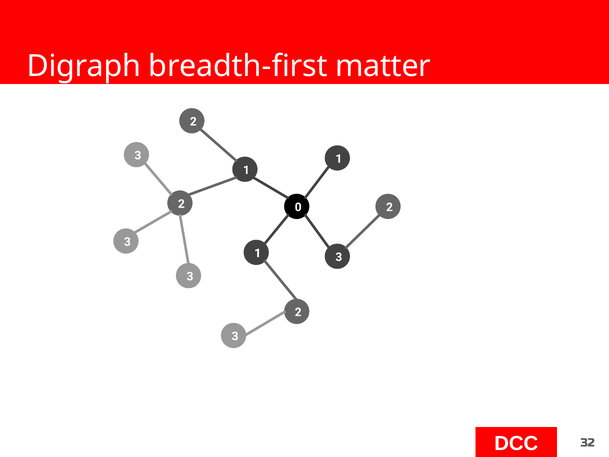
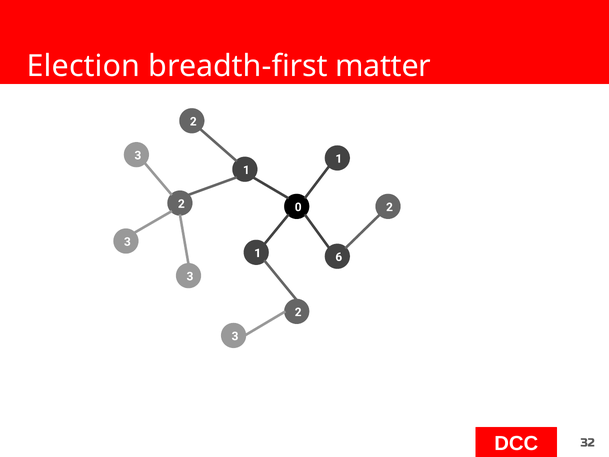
Digraph: Digraph -> Election
1 3: 3 -> 6
